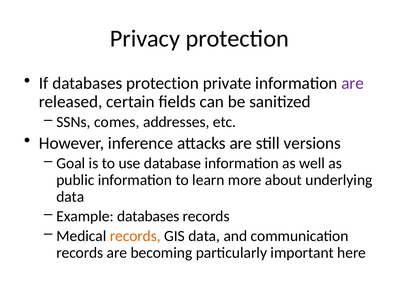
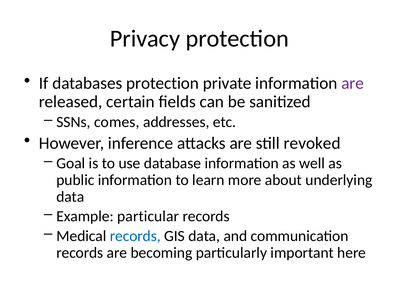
versions: versions -> revoked
Example databases: databases -> particular
records at (135, 236) colour: orange -> blue
